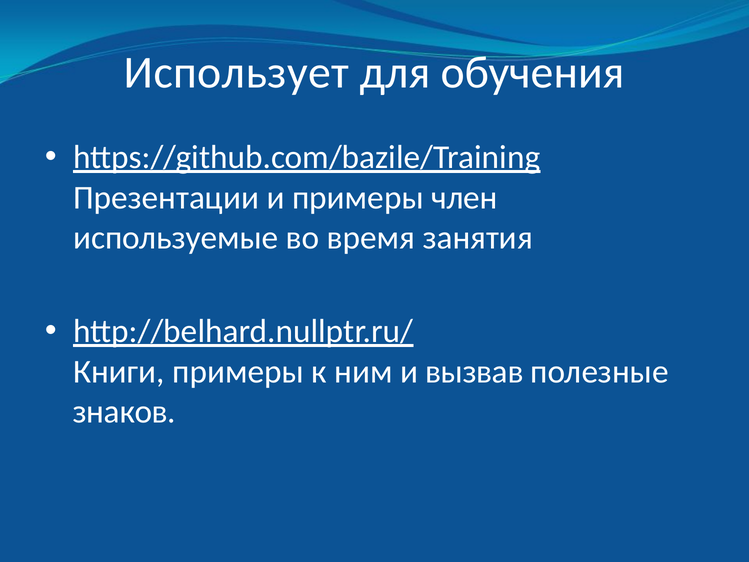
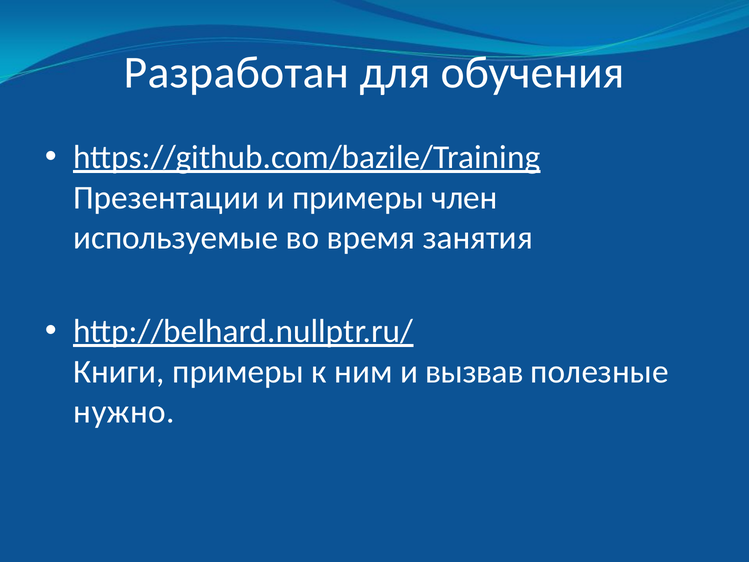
Использует: Использует -> Разработан
знаков: знаков -> нужно
